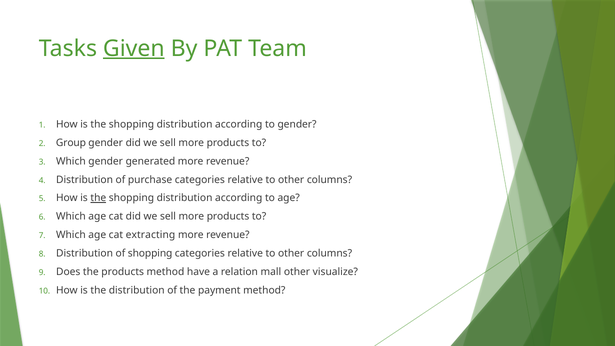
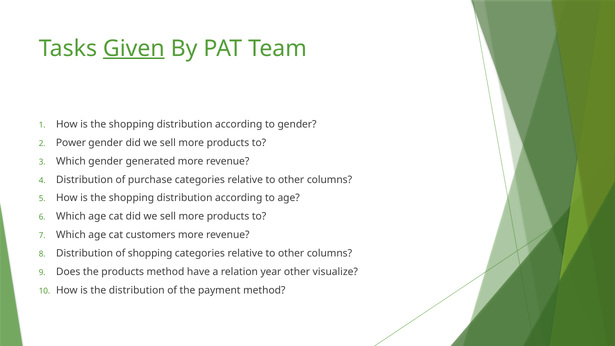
Group: Group -> Power
the at (98, 198) underline: present -> none
extracting: extracting -> customers
mall: mall -> year
